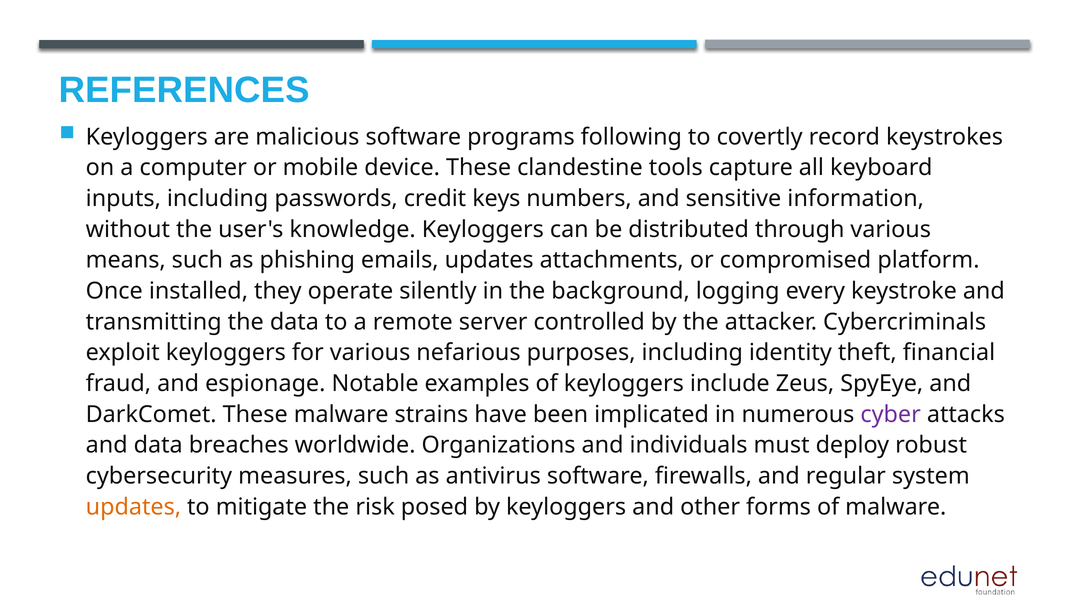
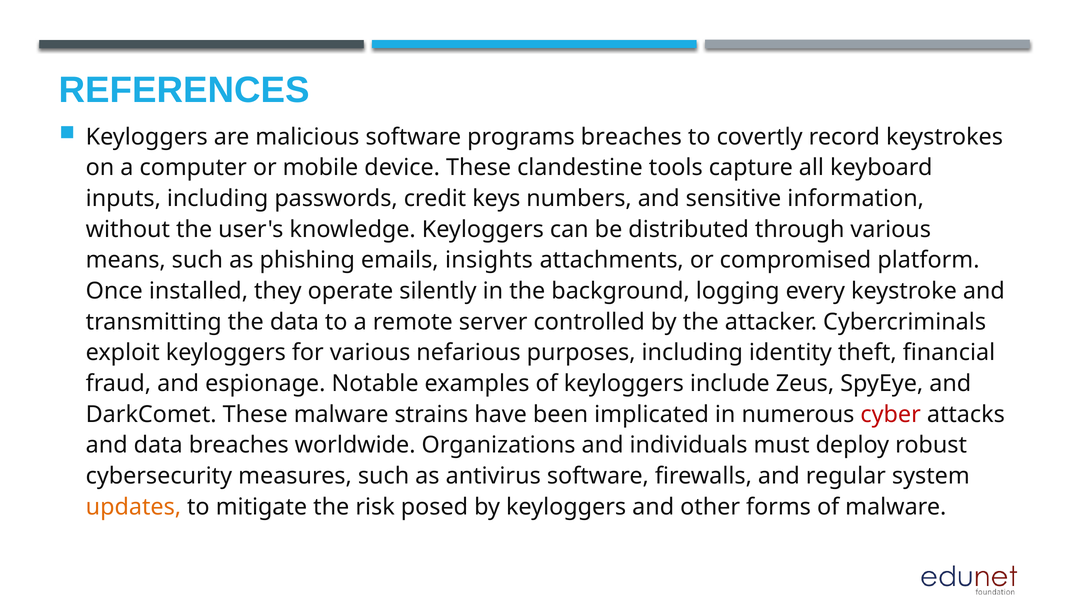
programs following: following -> breaches
emails updates: updates -> insights
cyber colour: purple -> red
